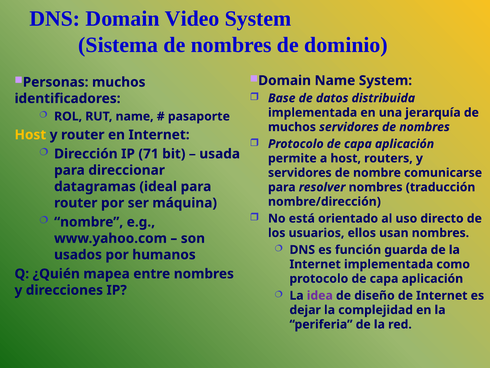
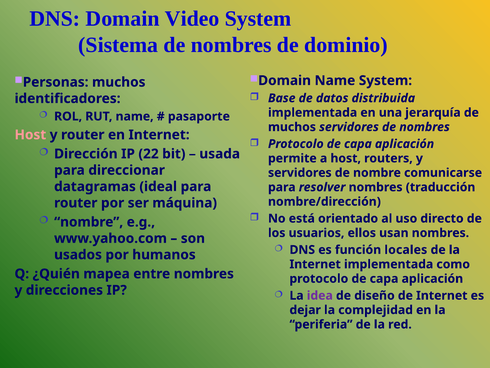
Host at (30, 135) colour: yellow -> pink
71: 71 -> 22
guarda: guarda -> locales
